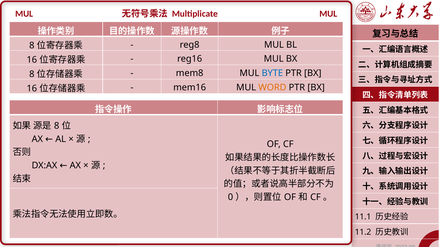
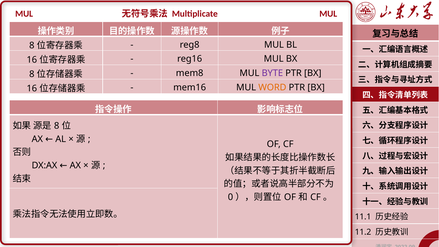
BYTE colour: blue -> purple
